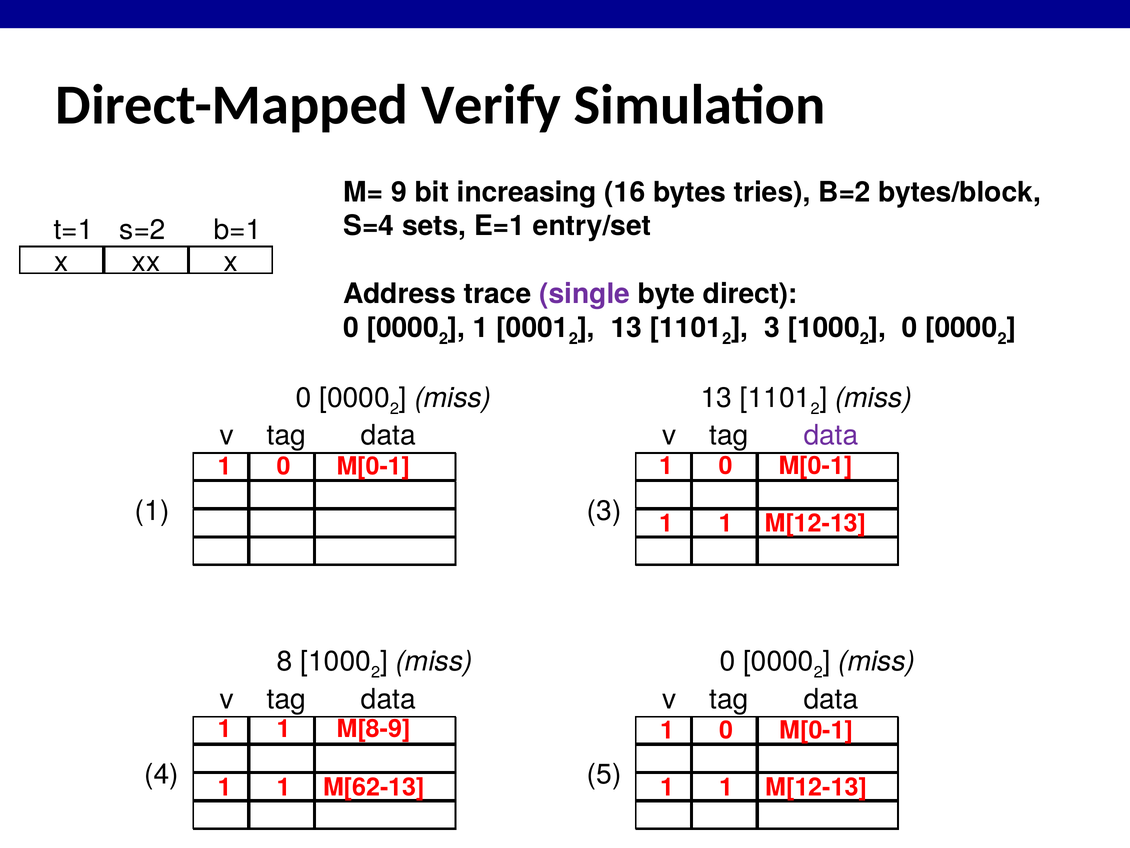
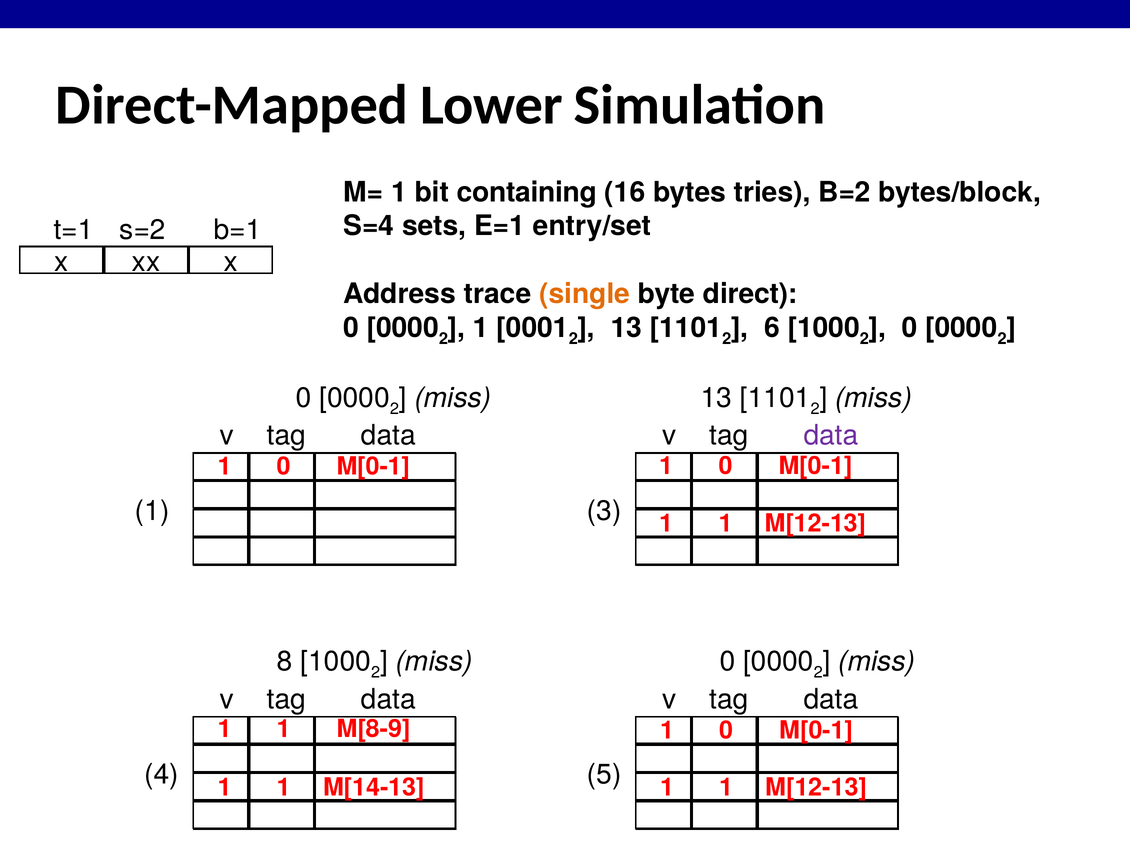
Verify: Verify -> Lower
M= 9: 9 -> 1
increasing: increasing -> containing
single colour: purple -> orange
3 at (772, 328): 3 -> 6
M[62-13: M[62-13 -> M[14-13
